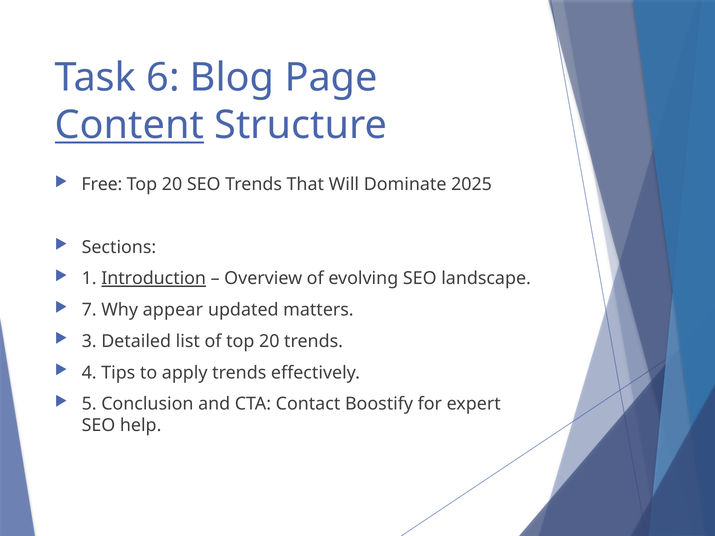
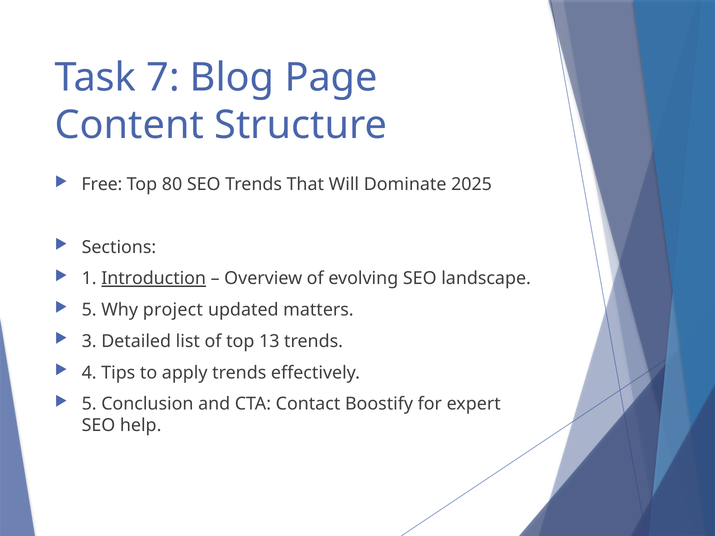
6: 6 -> 7
Content underline: present -> none
20 at (172, 185): 20 -> 80
7 at (89, 310): 7 -> 5
appear: appear -> project
of top 20: 20 -> 13
